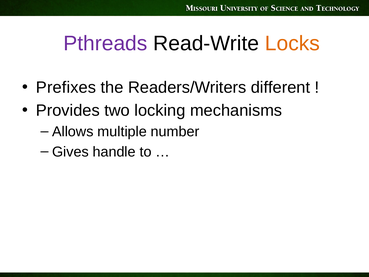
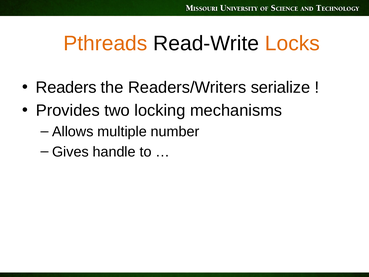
Pthreads colour: purple -> orange
Prefixes: Prefixes -> Readers
different: different -> serialize
